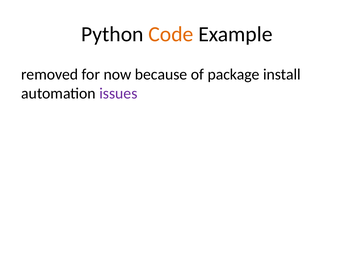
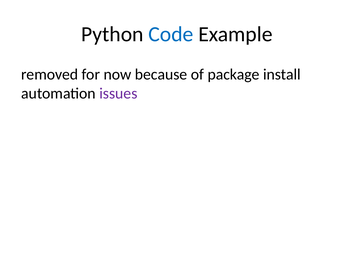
Code colour: orange -> blue
